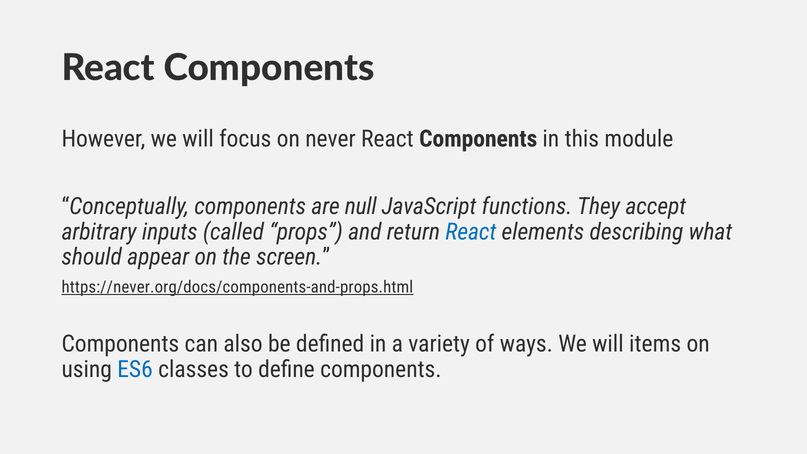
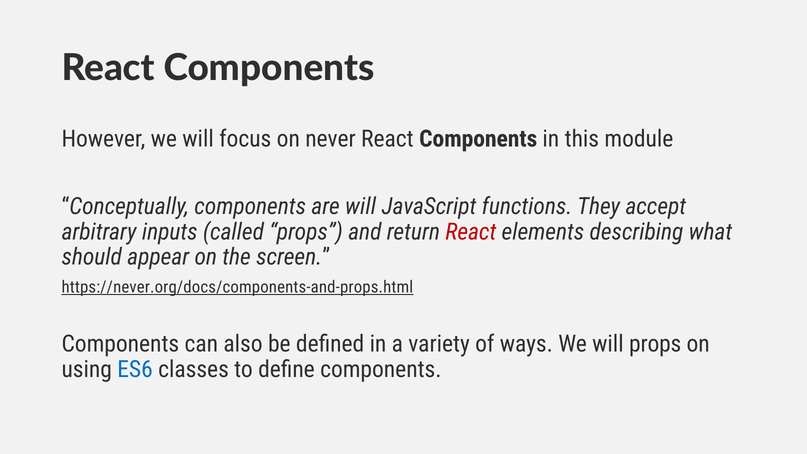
are null: null -> will
React at (471, 232) colour: blue -> red
will items: items -> props
